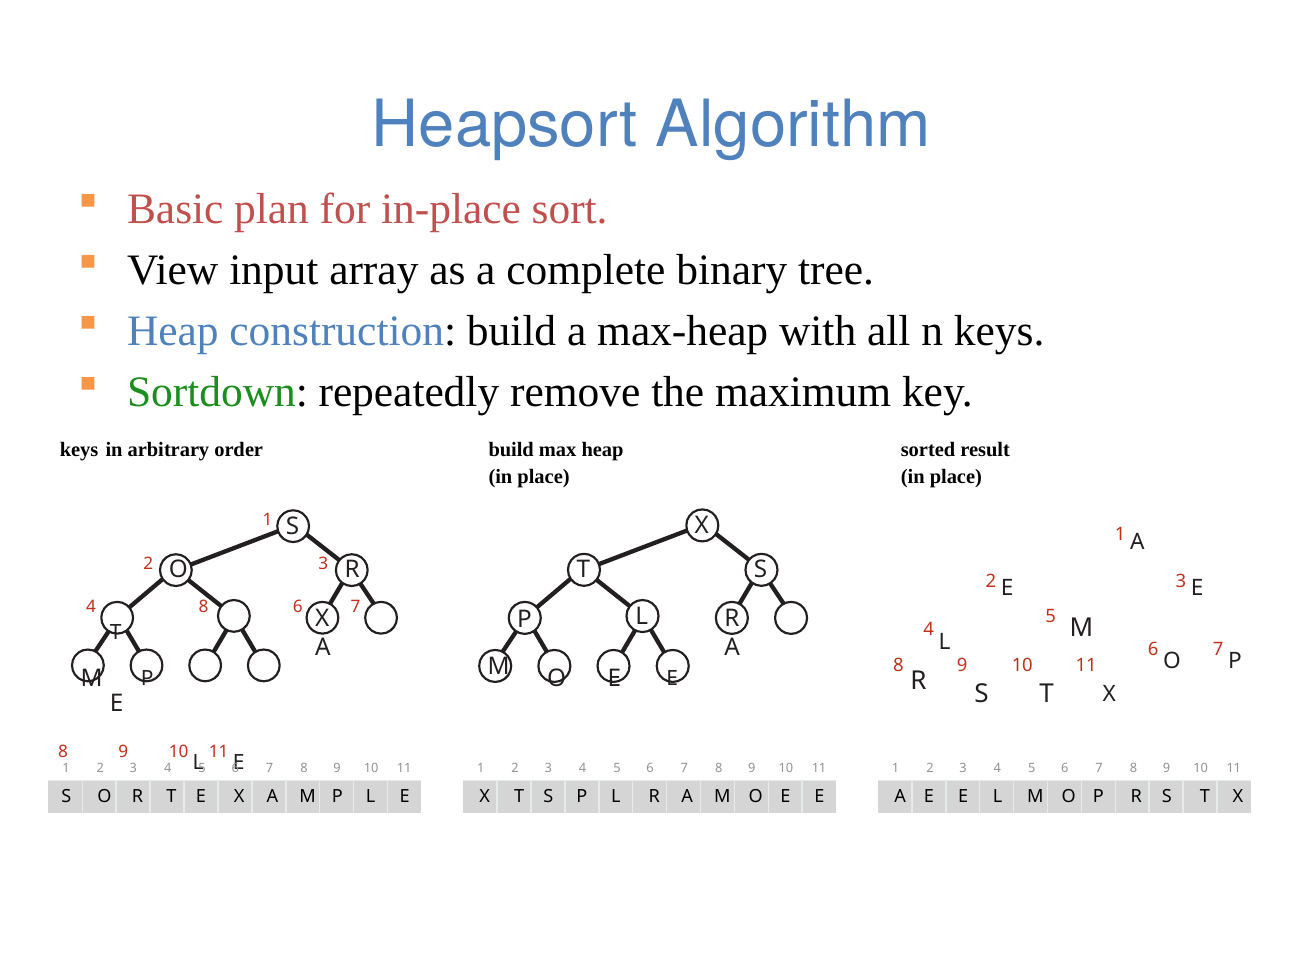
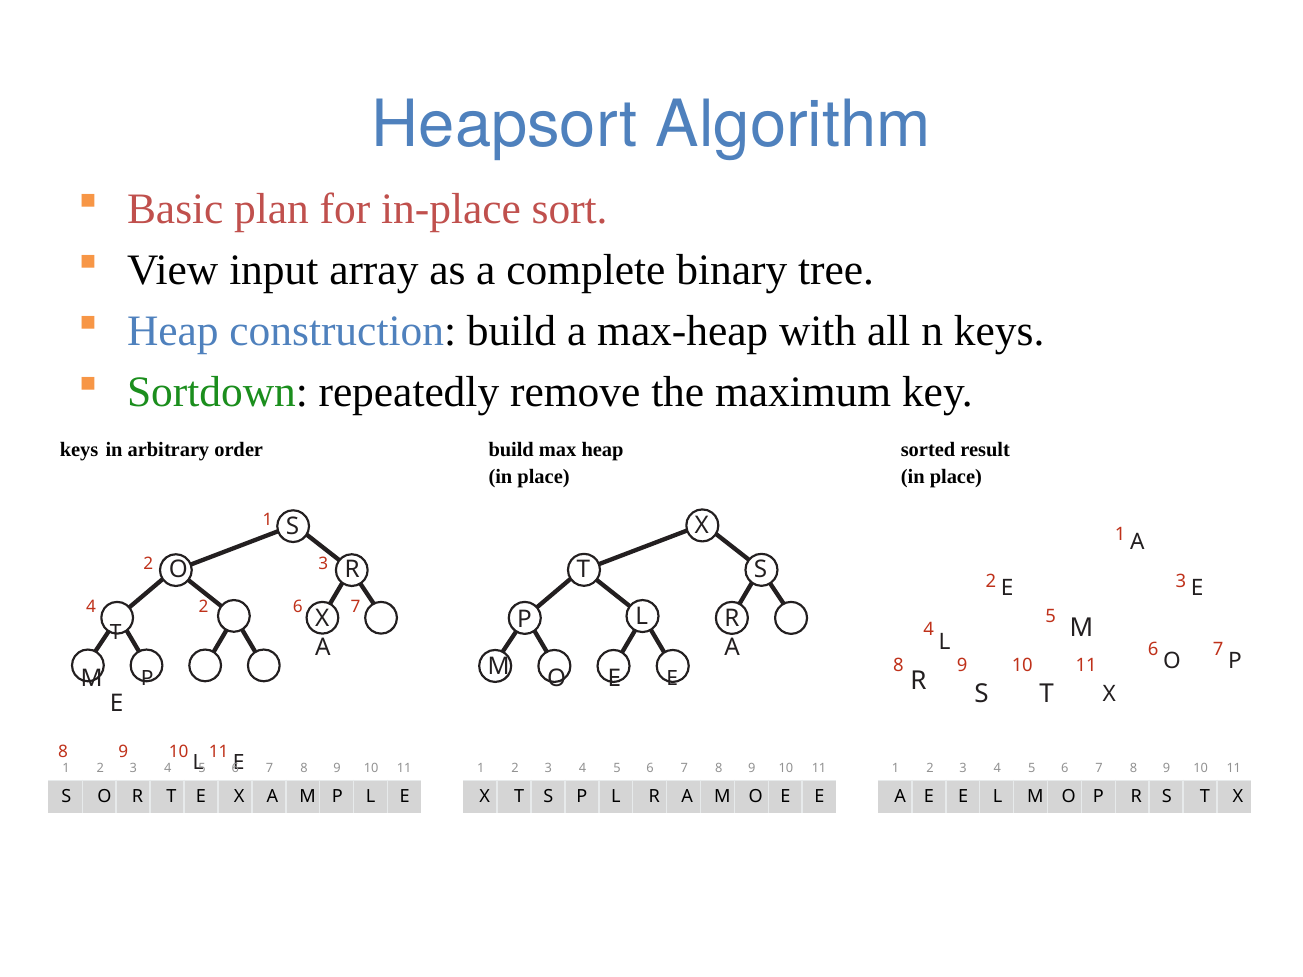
4 8: 8 -> 2
